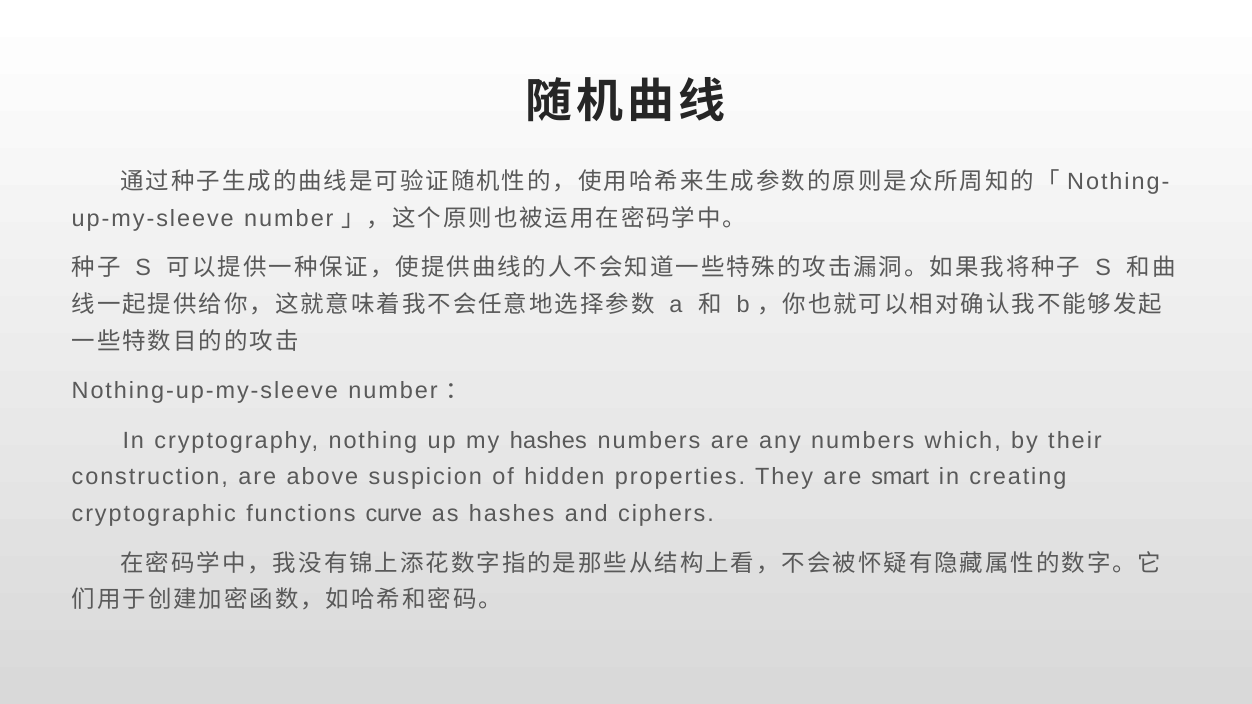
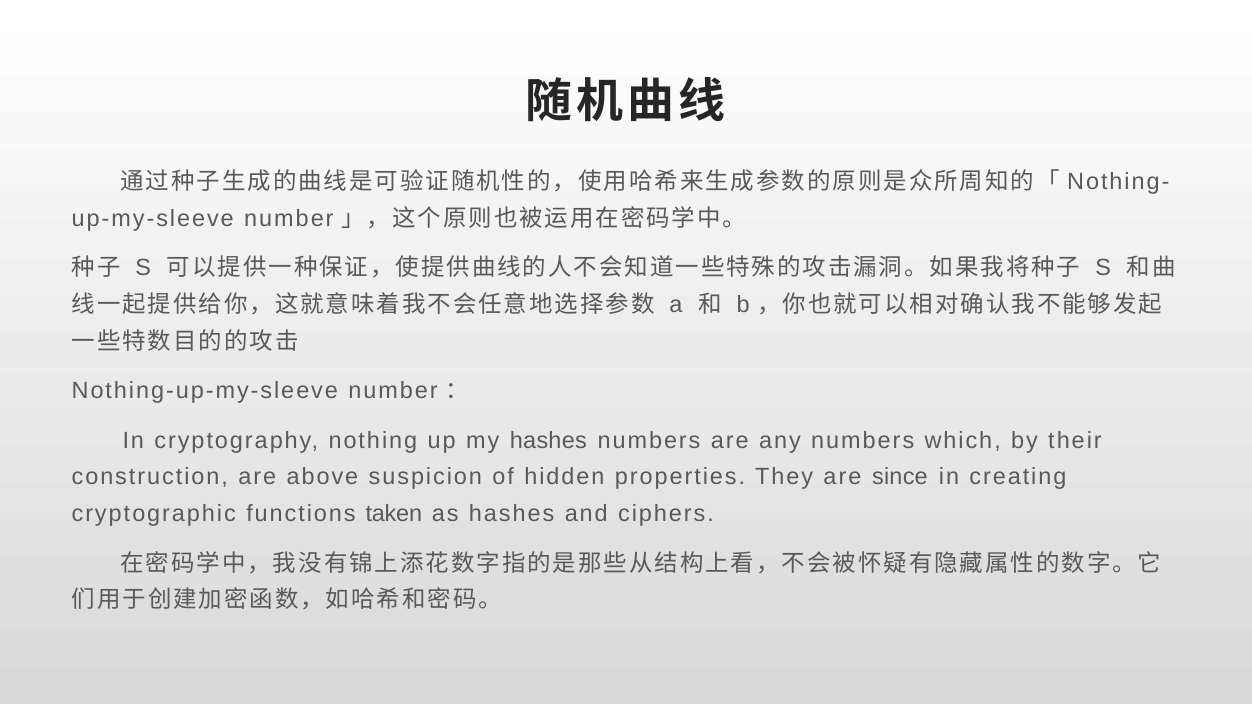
smart: smart -> since
curve: curve -> taken
